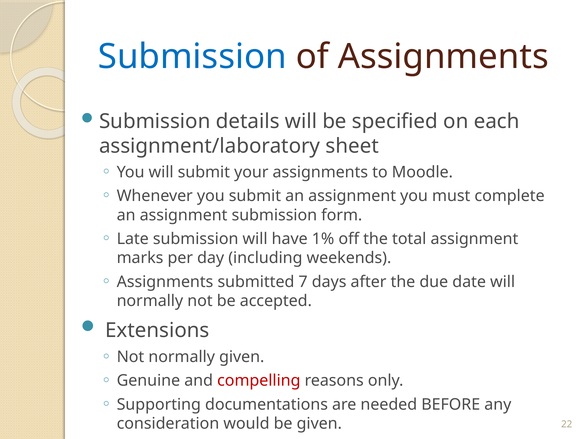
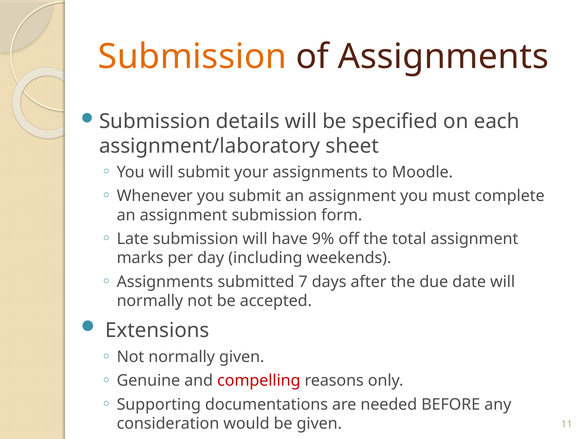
Submission at (192, 57) colour: blue -> orange
1%: 1% -> 9%
22: 22 -> 11
